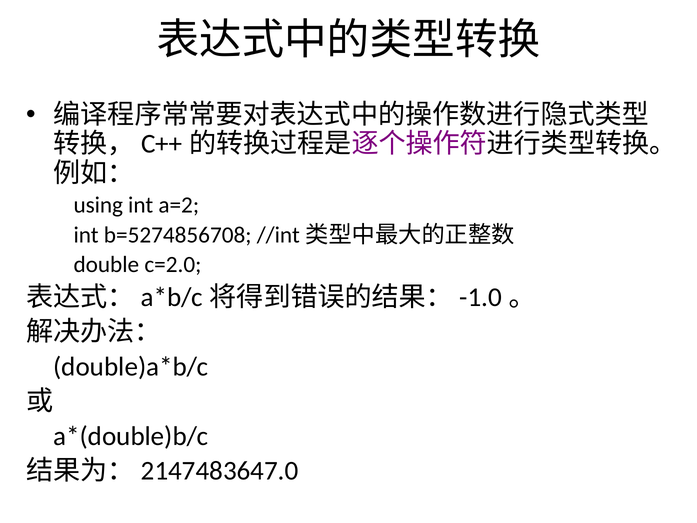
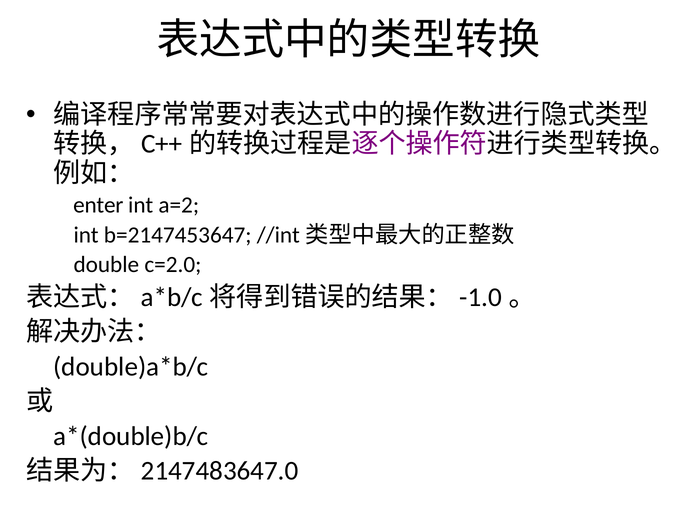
using: using -> enter
b=5274856708: b=5274856708 -> b=2147453647
